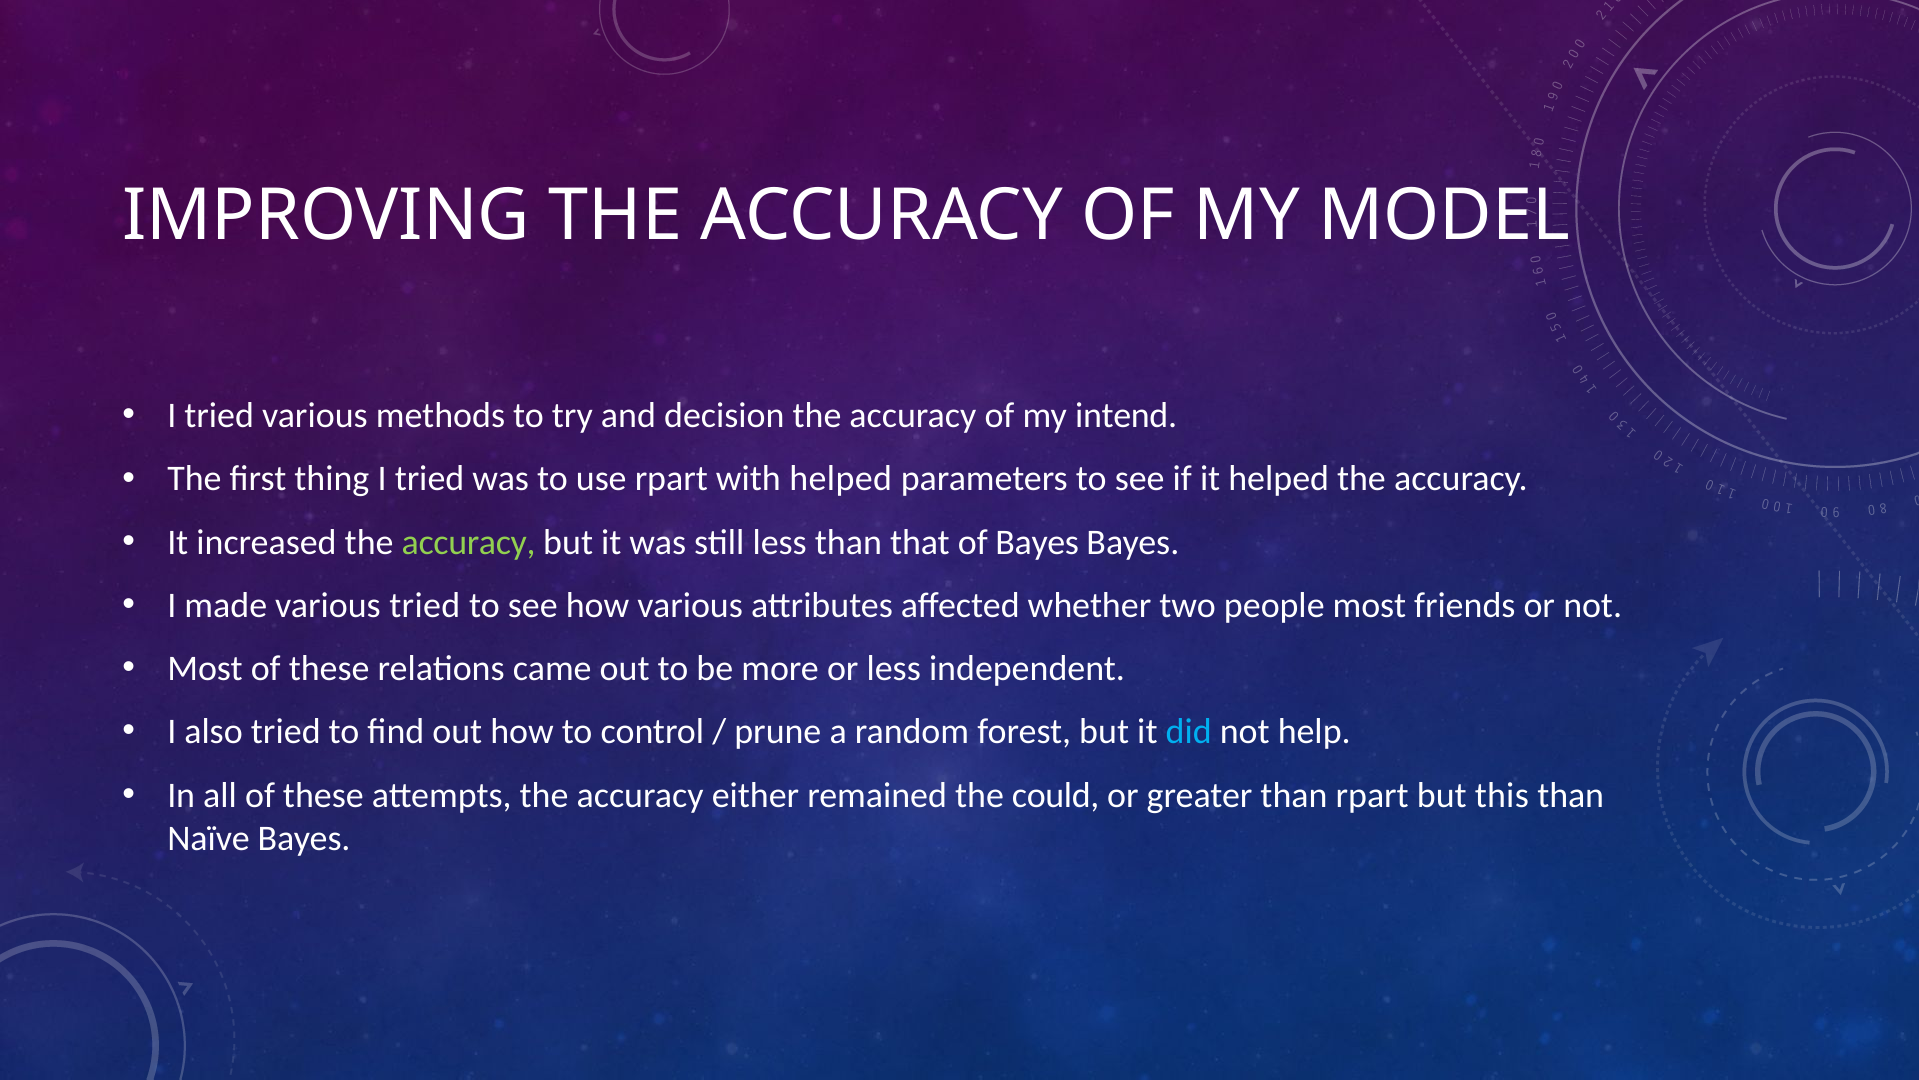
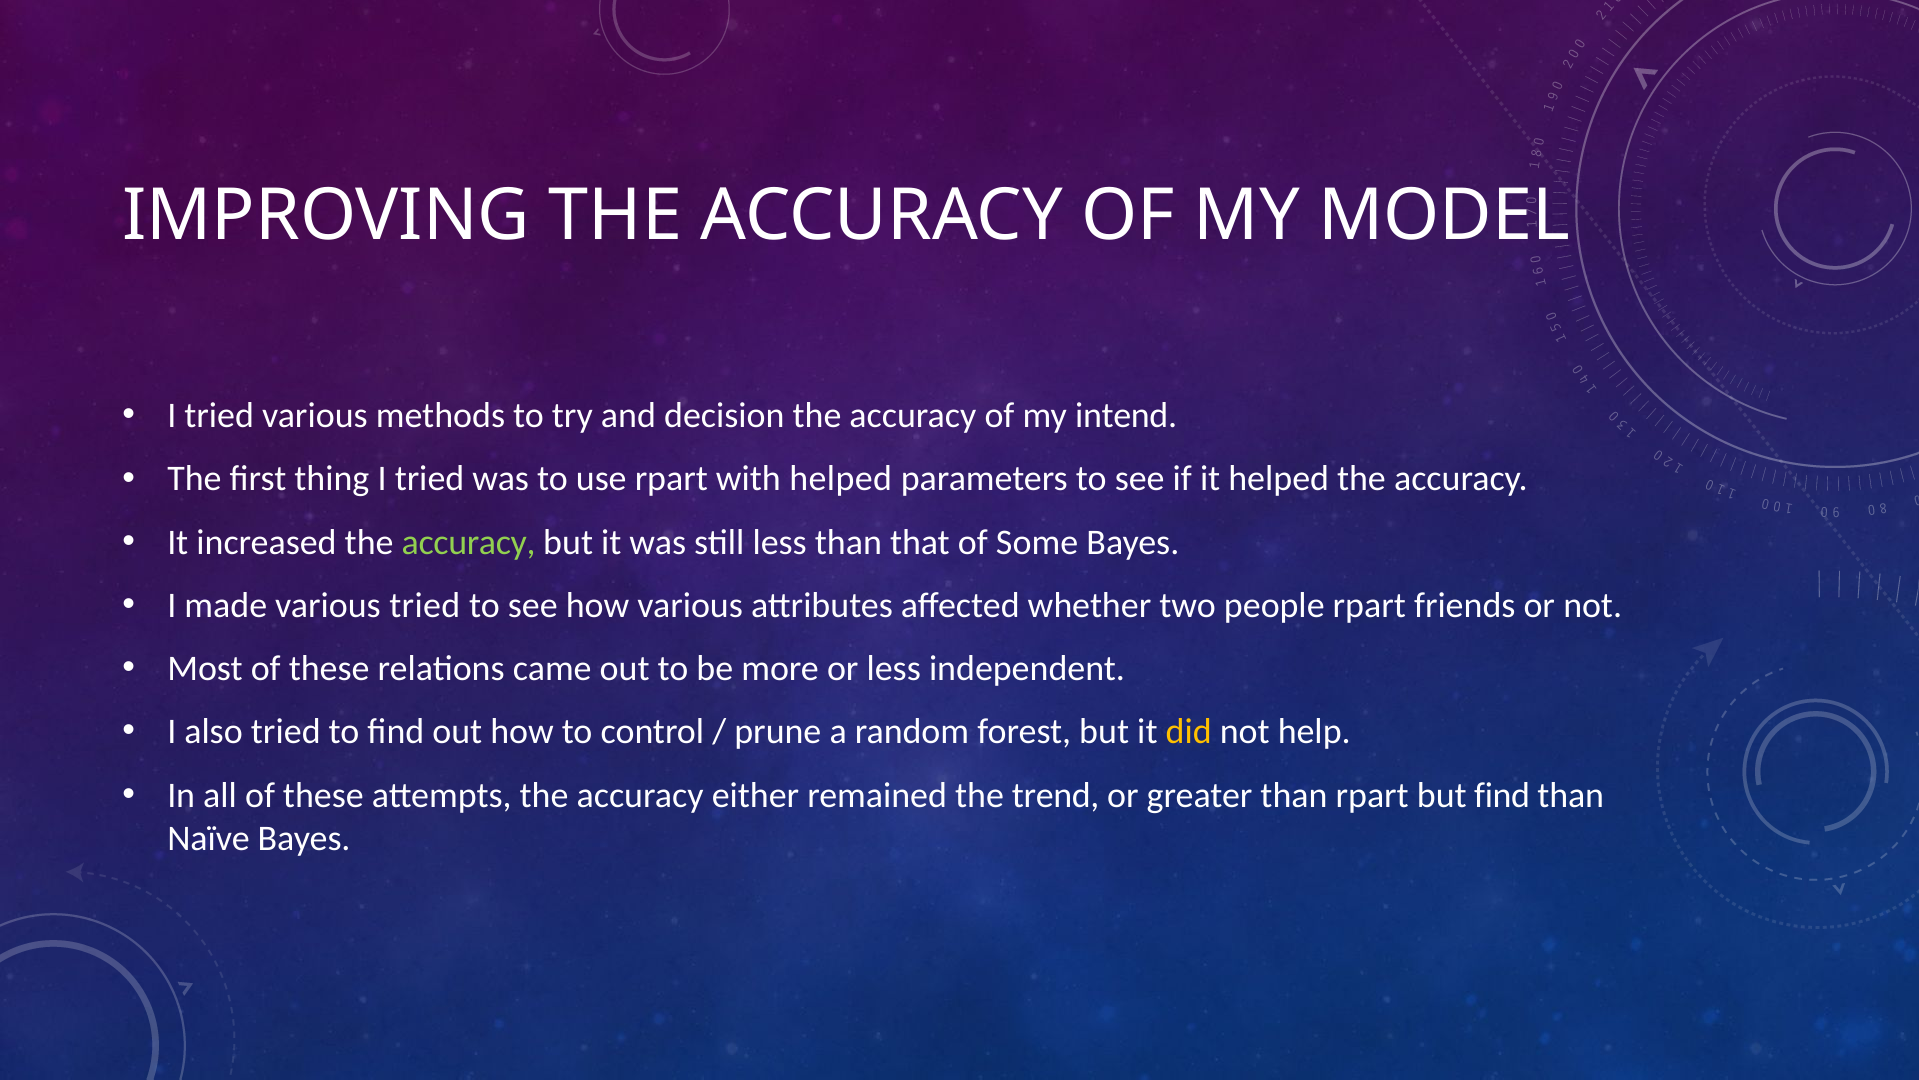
of Bayes: Bayes -> Some
people most: most -> rpart
did colour: light blue -> yellow
could: could -> trend
but this: this -> find
